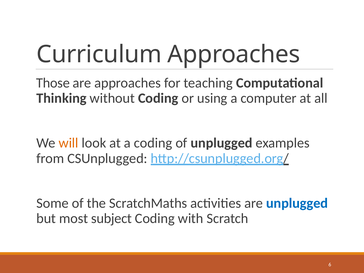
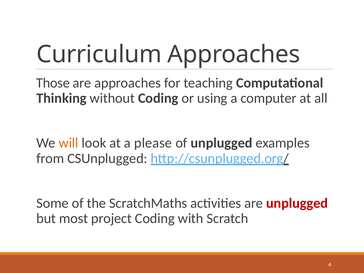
a coding: coding -> please
unplugged at (297, 203) colour: blue -> red
subject: subject -> project
